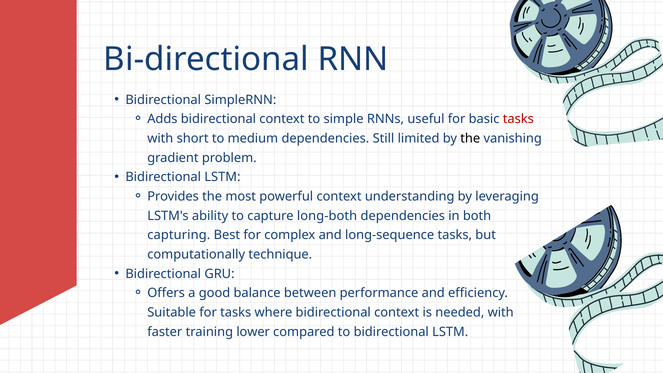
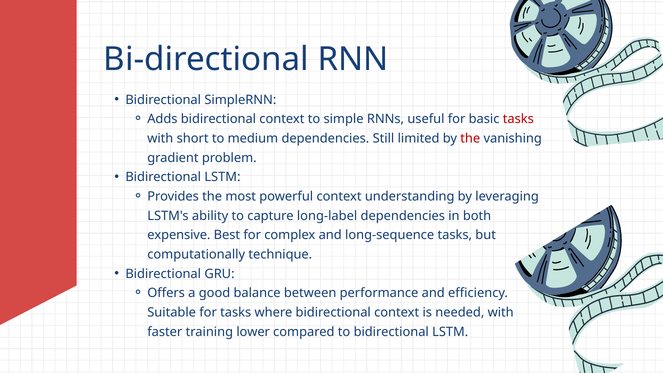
the at (470, 139) colour: black -> red
long-both: long-both -> long-label
capturing: capturing -> expensive
